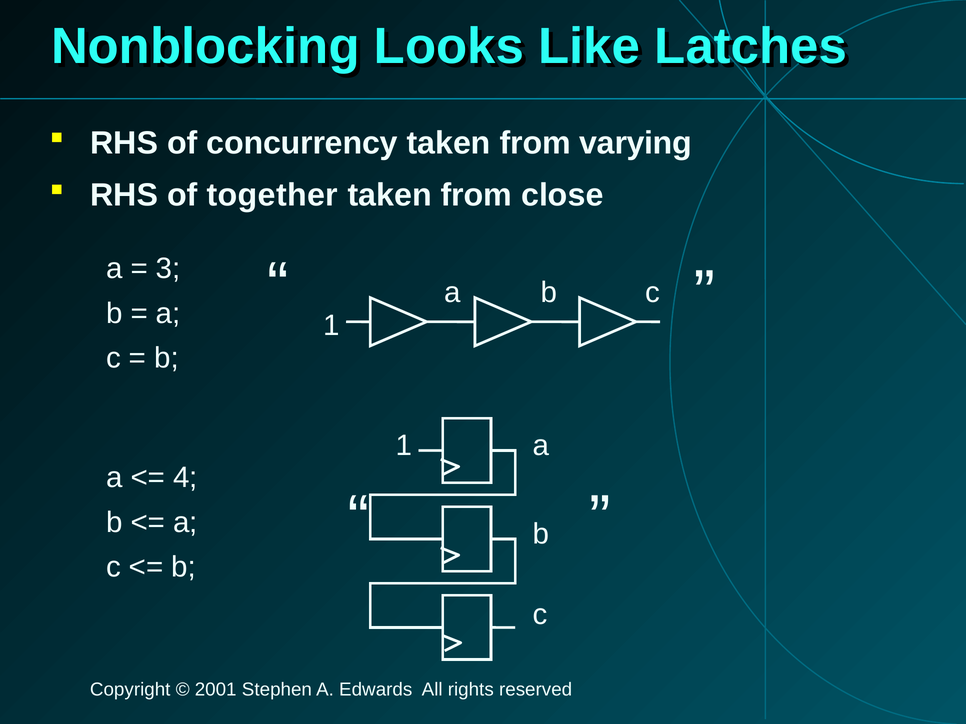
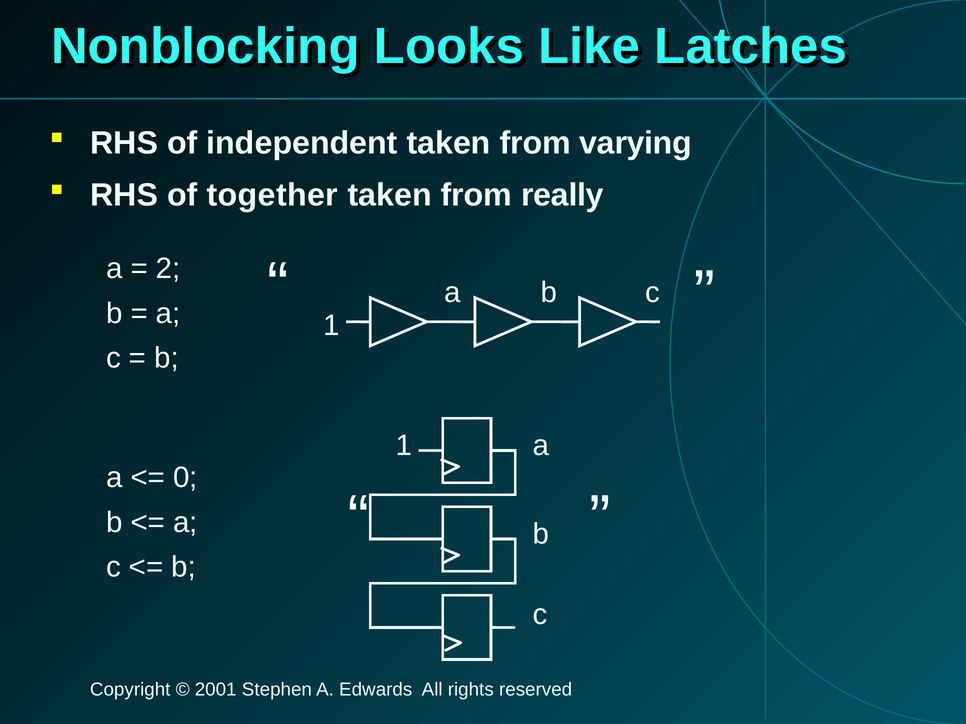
concurrency: concurrency -> independent
close: close -> really
3: 3 -> 2
4: 4 -> 0
